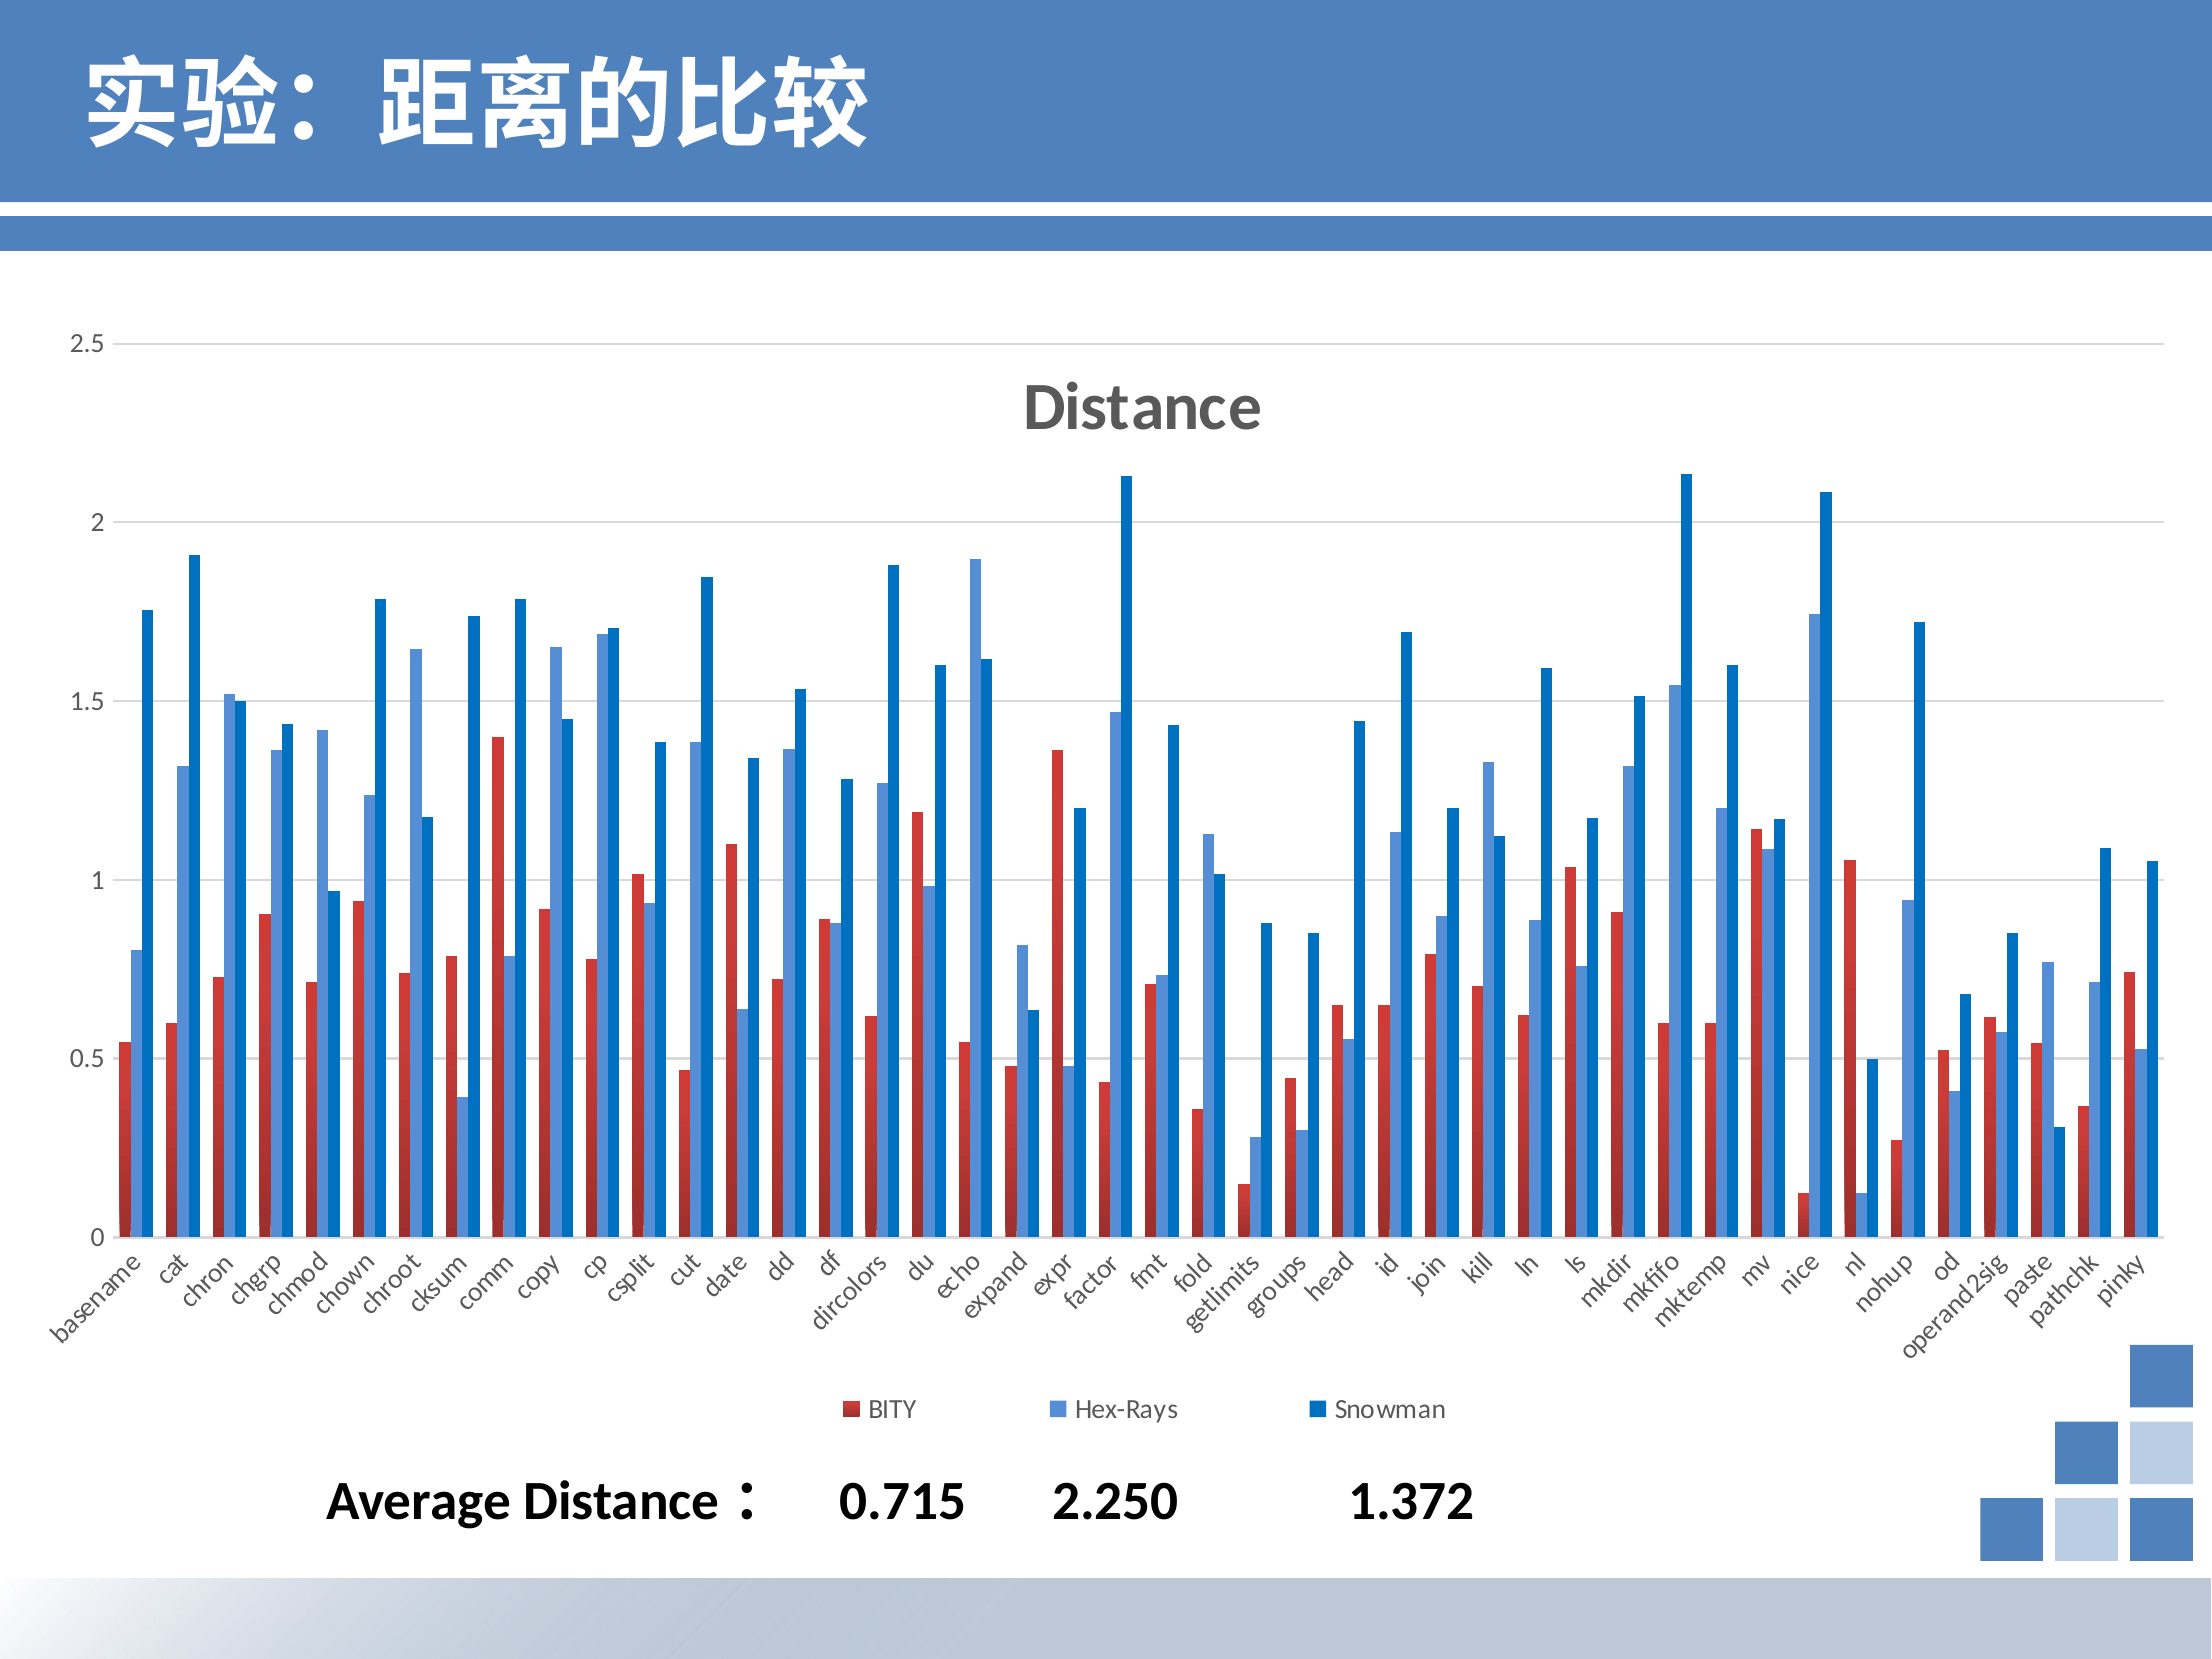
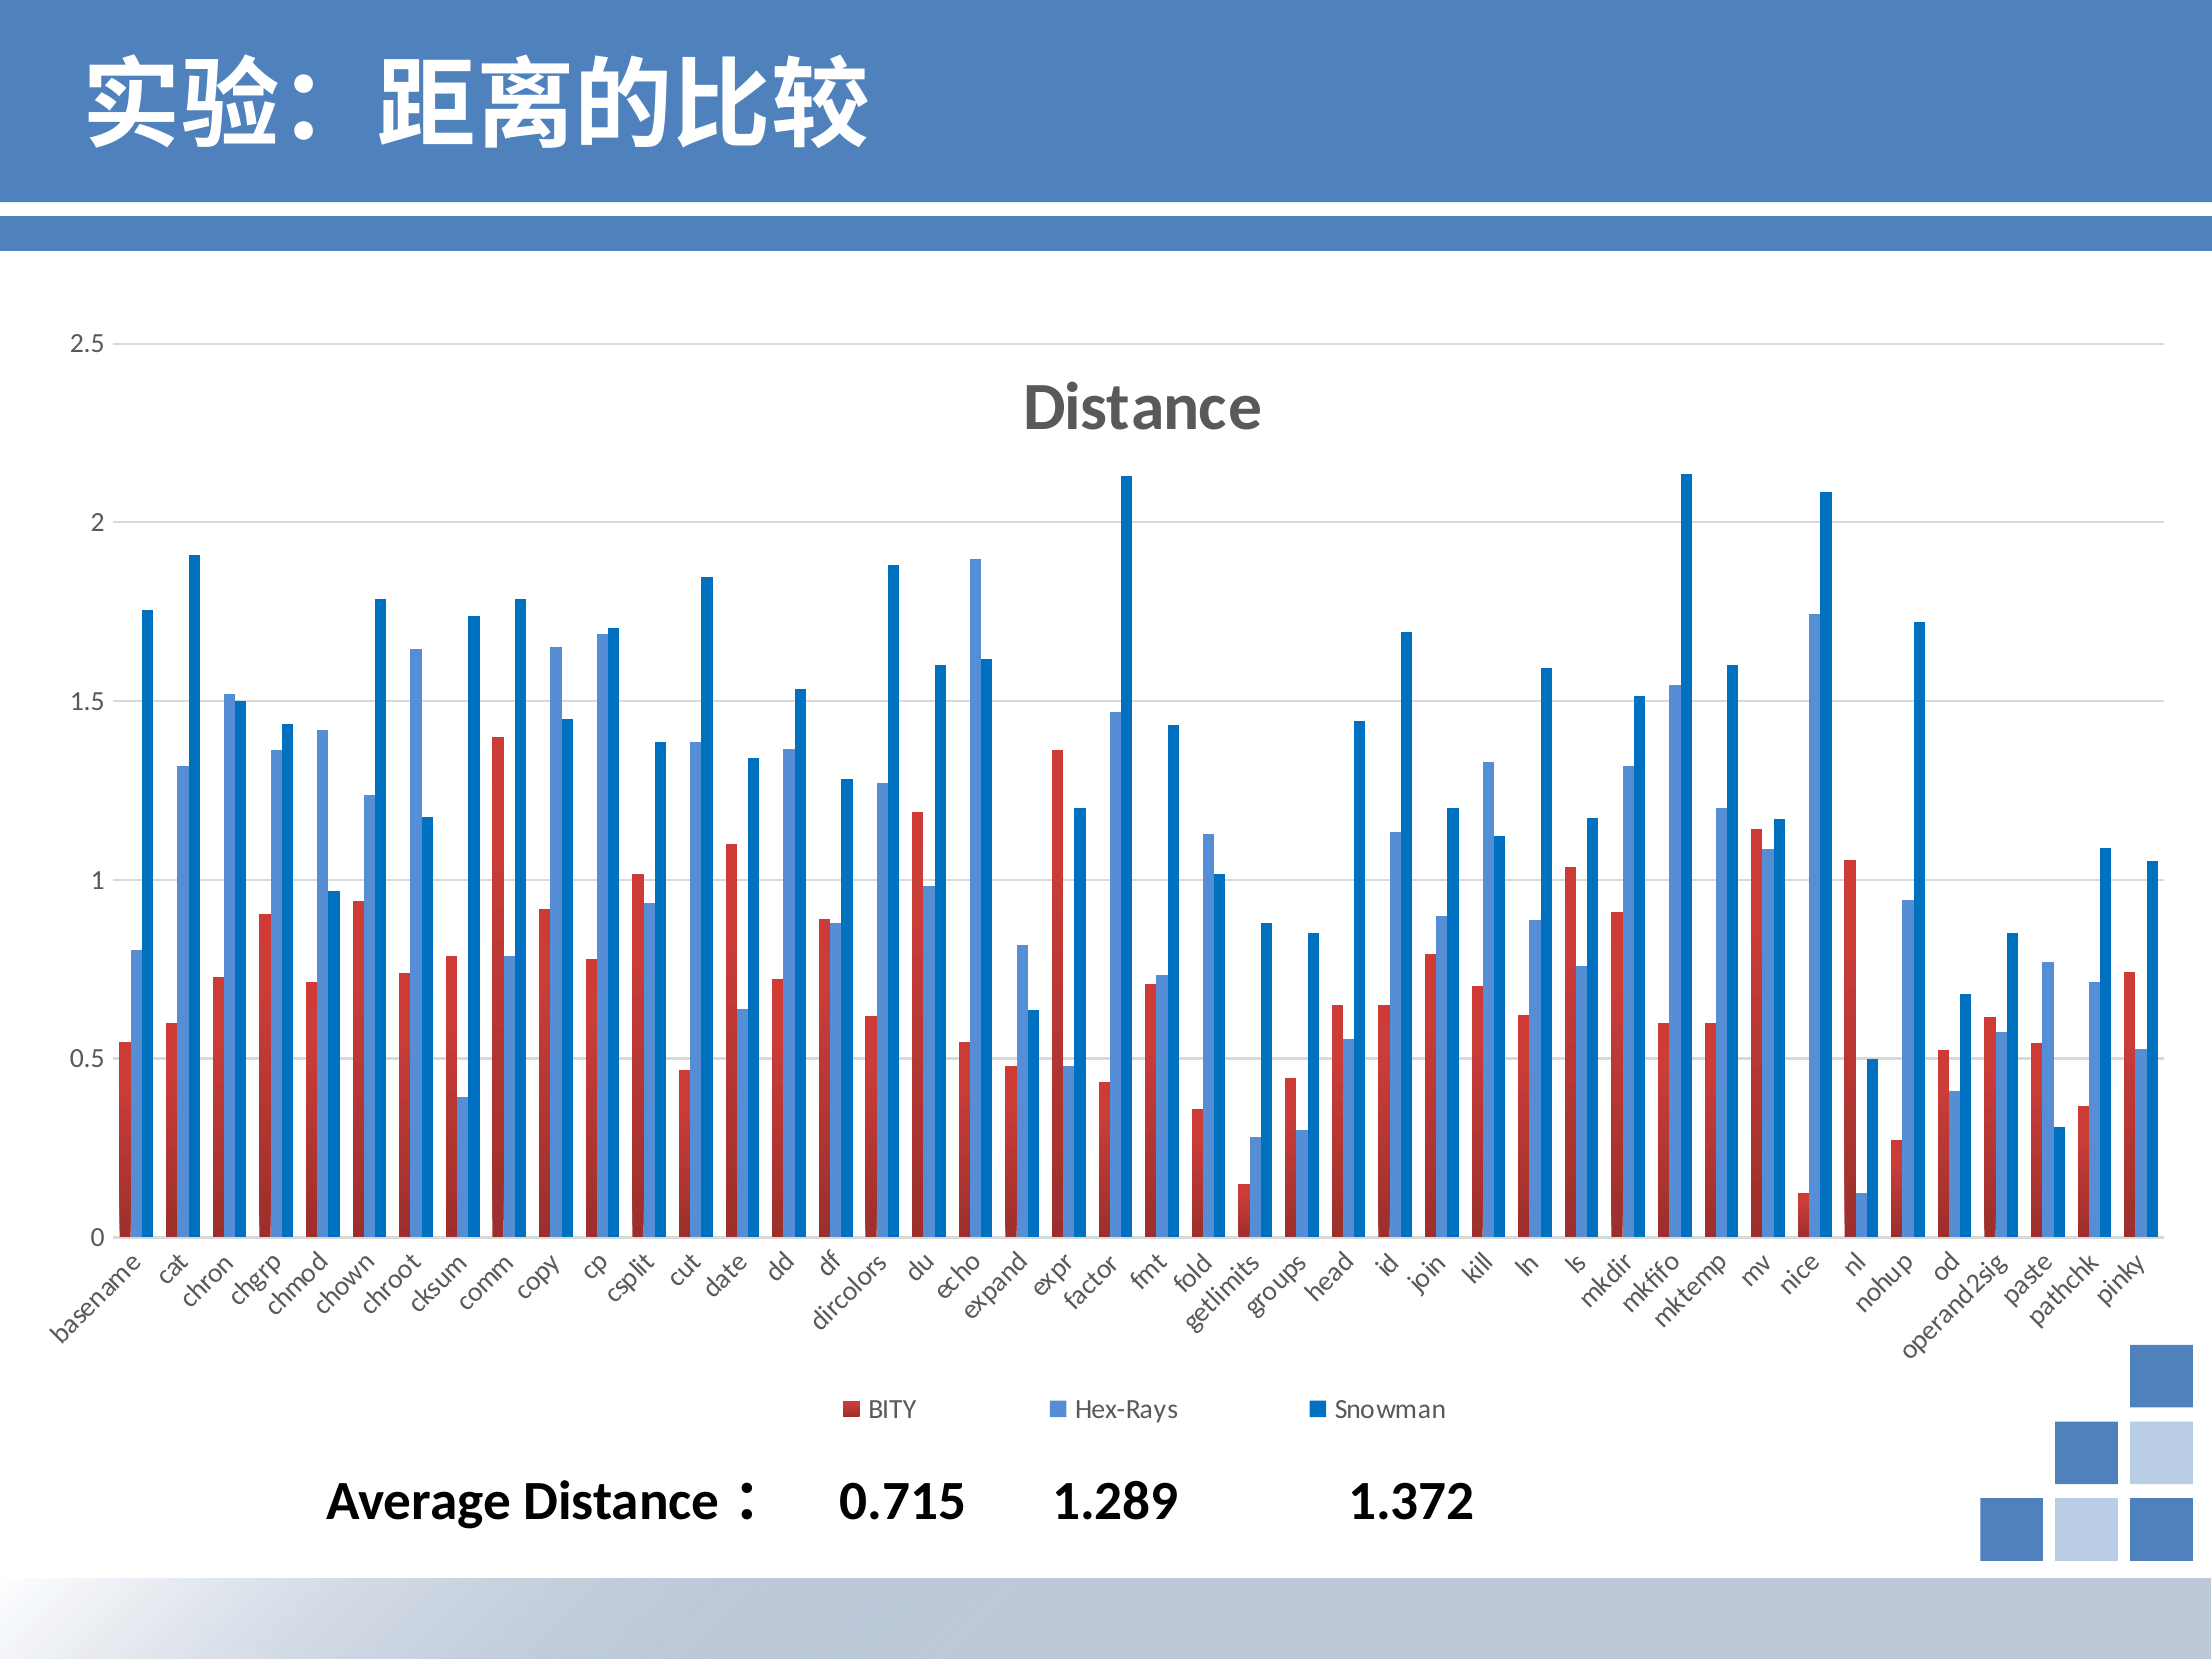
2.250: 2.250 -> 1.289
